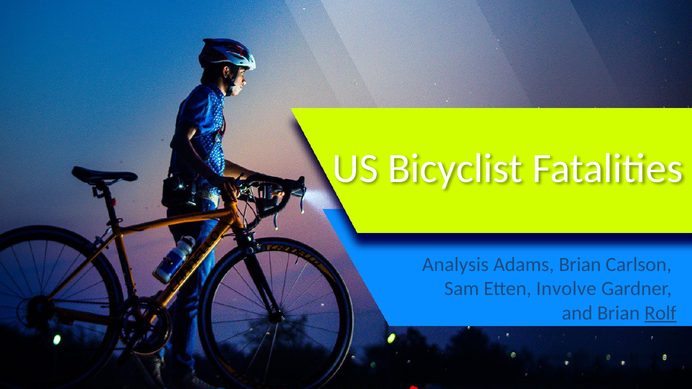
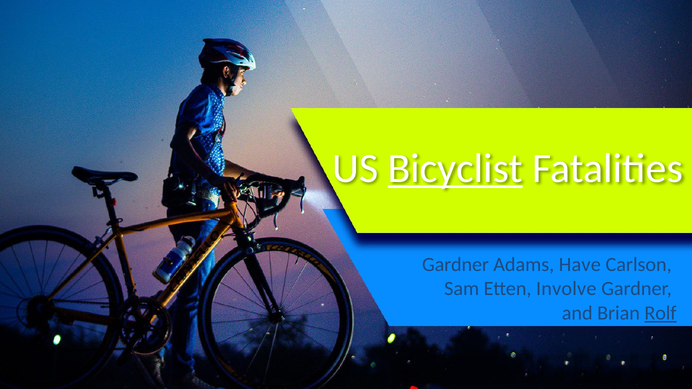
Bicyclist underline: none -> present
Analysis at (455, 265): Analysis -> Gardner
Adams Brian: Brian -> Have
